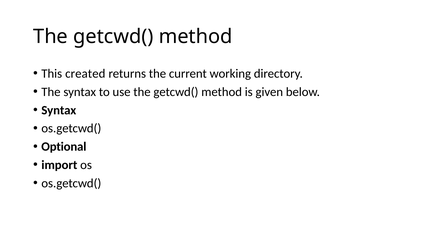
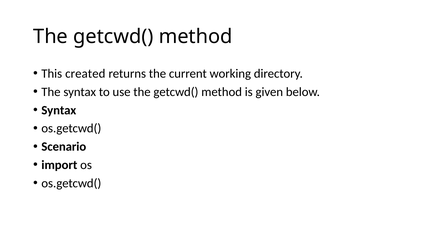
Optional: Optional -> Scenario
